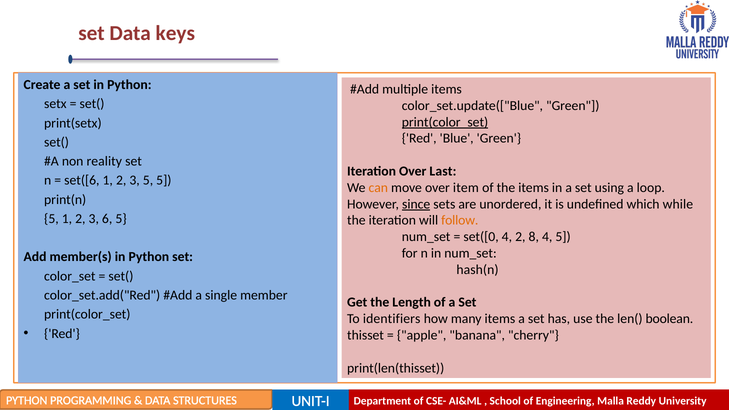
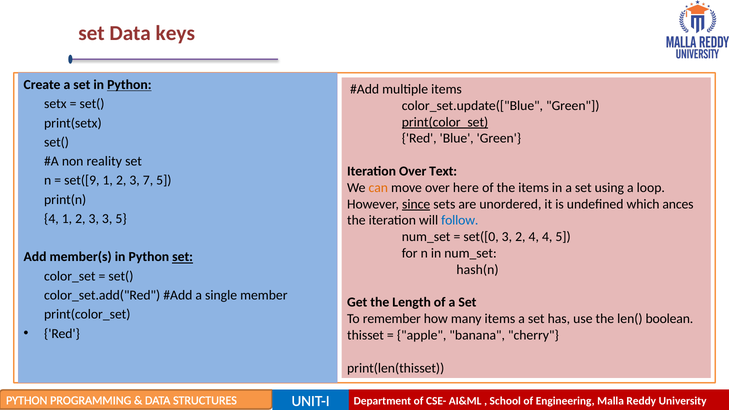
Python at (129, 85) underline: none -> present
Last: Last -> Text
set([6: set([6 -> set([9
3 5: 5 -> 7
item: item -> here
while: while -> ances
5 at (51, 219): 5 -> 4
3 6: 6 -> 3
follow colour: orange -> blue
set([0 4: 4 -> 3
2 8: 8 -> 4
set at (183, 257) underline: none -> present
identifiers: identifiers -> remember
